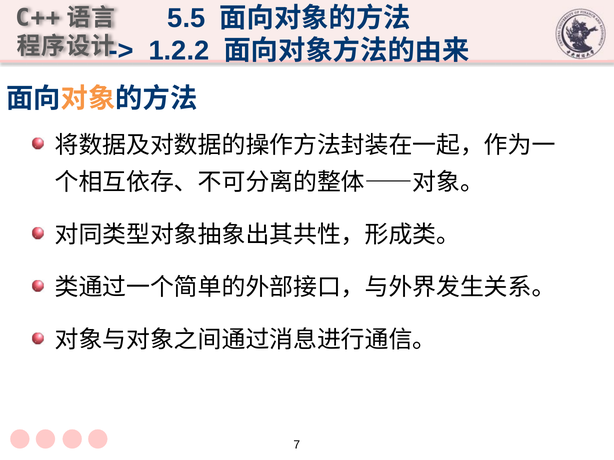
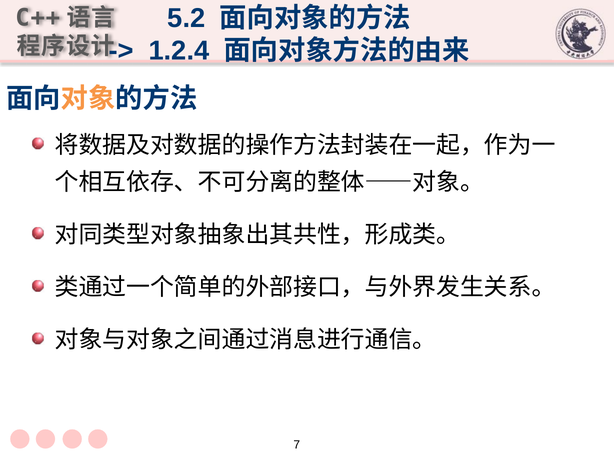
5.5: 5.5 -> 5.2
1.2.2: 1.2.2 -> 1.2.4
